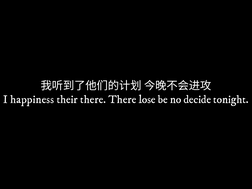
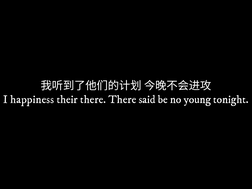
lose: lose -> said
decide: decide -> young
